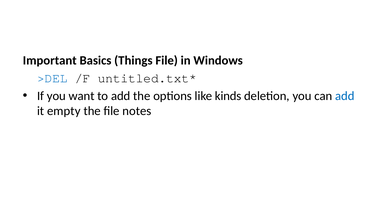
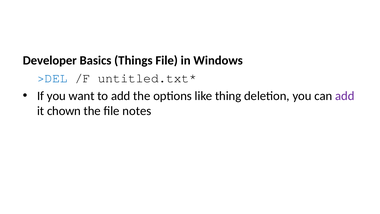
Important: Important -> Developer
kinds: kinds -> thing
add at (345, 96) colour: blue -> purple
empty: empty -> chown
